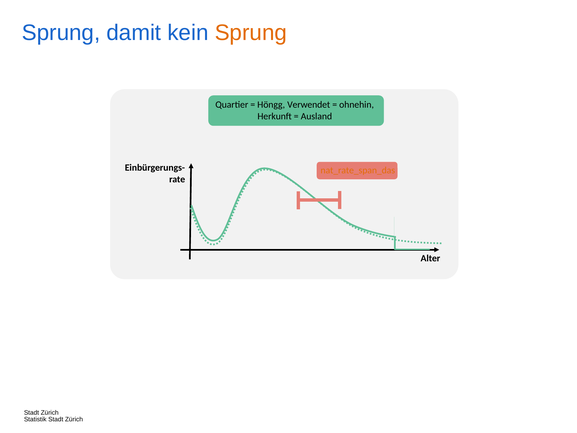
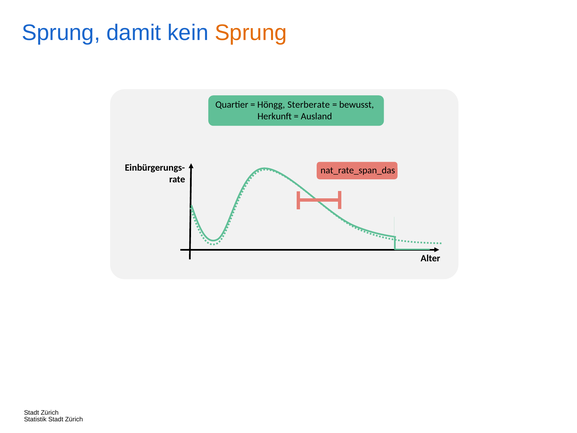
Verwendet: Verwendet -> Sterberate
ohnehin: ohnehin -> bewusst
nat_rate_span_das colour: orange -> black
